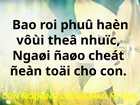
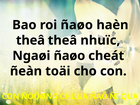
roi phuû: phuû -> ñaøo
vôùi at (30, 40): vôùi -> theâ
